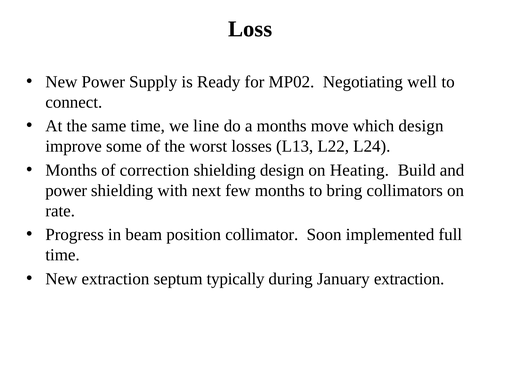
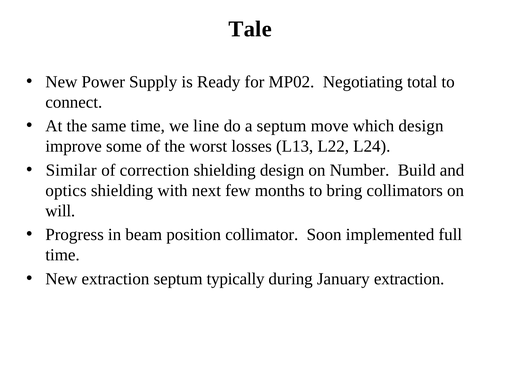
Loss: Loss -> Tale
well: well -> total
a months: months -> septum
Months at (71, 170): Months -> Similar
Heating: Heating -> Number
power at (66, 190): power -> optics
rate: rate -> will
